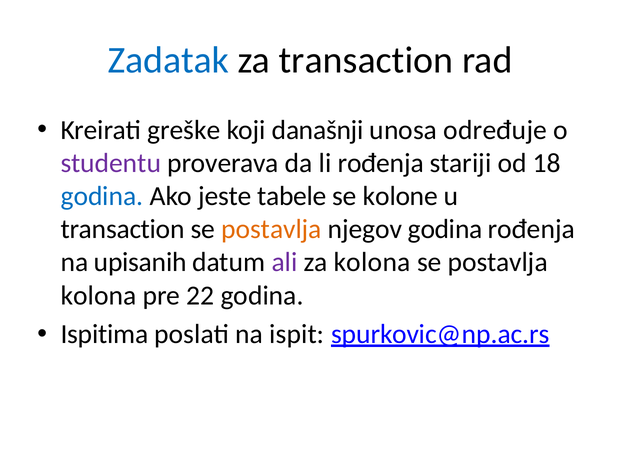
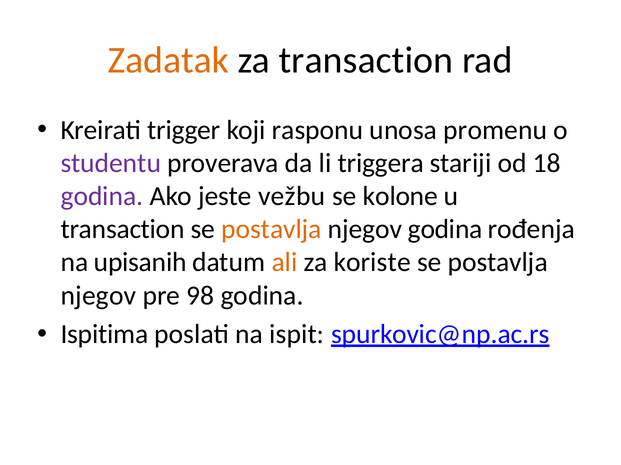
Zadatak colour: blue -> orange
greške: greške -> trigger
današnji: današnji -> rasponu
određuje: određuje -> promenu
li rođenja: rođenja -> triggera
godina at (102, 197) colour: blue -> purple
tabele: tabele -> vežbu
ali colour: purple -> orange
za kolona: kolona -> koriste
kolona at (98, 296): kolona -> njegov
22: 22 -> 98
